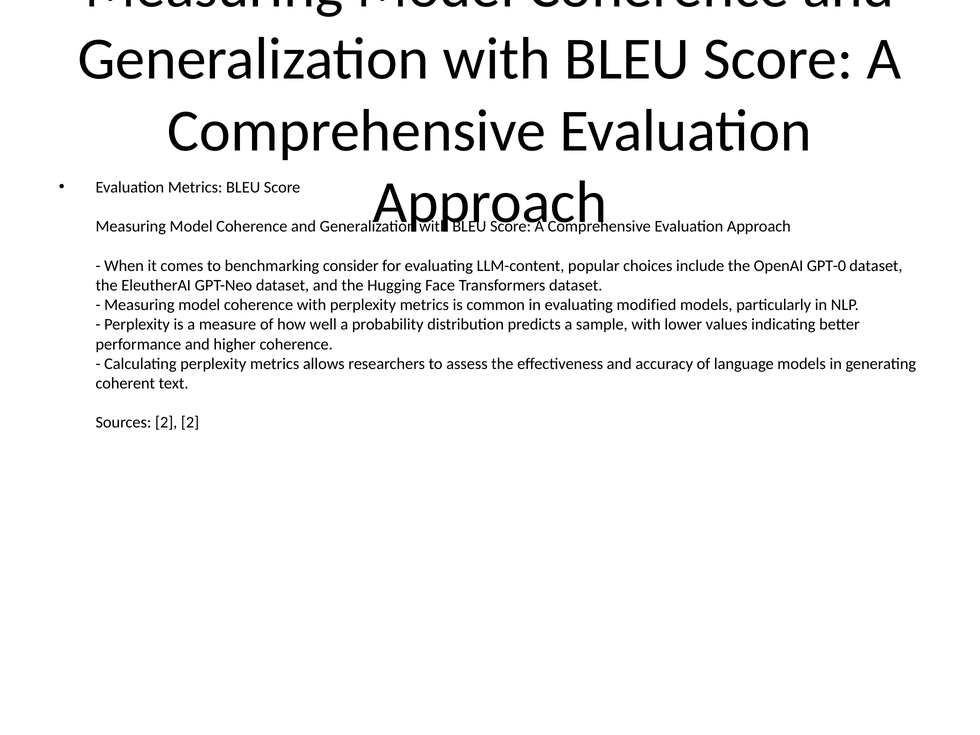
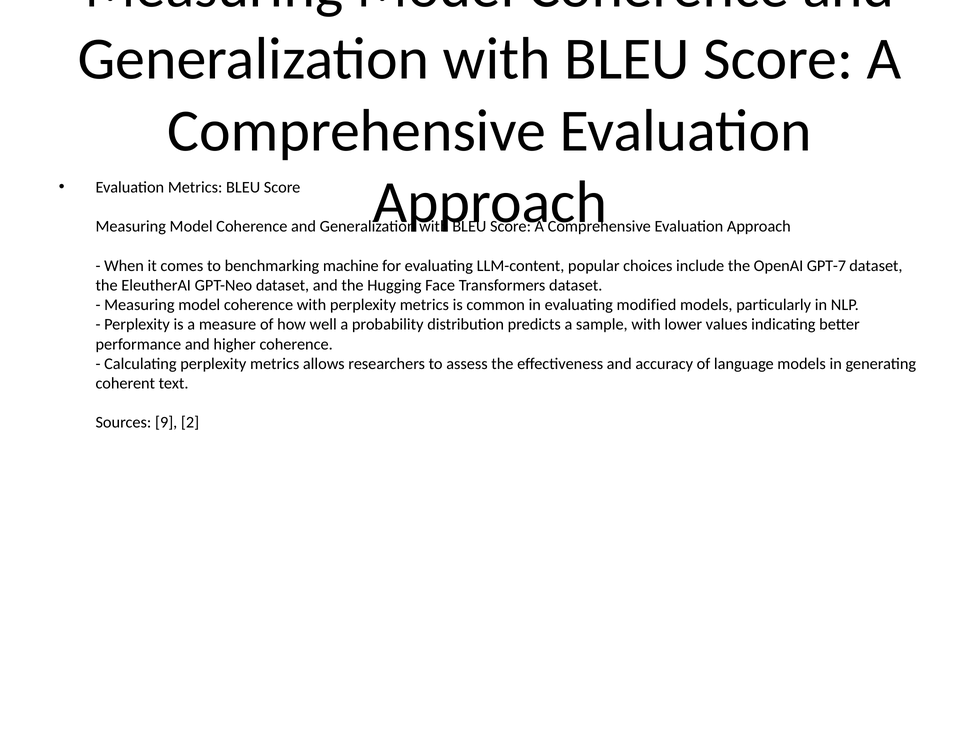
consider: consider -> machine
GPT-0: GPT-0 -> GPT-7
Sources 2: 2 -> 9
